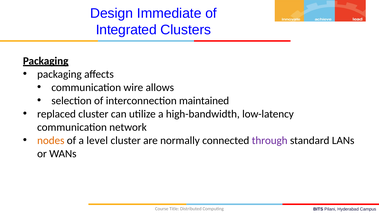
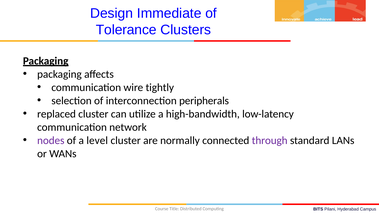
Integrated: Integrated -> Tolerance
allows: allows -> tightly
maintained: maintained -> peripherals
nodes colour: orange -> purple
